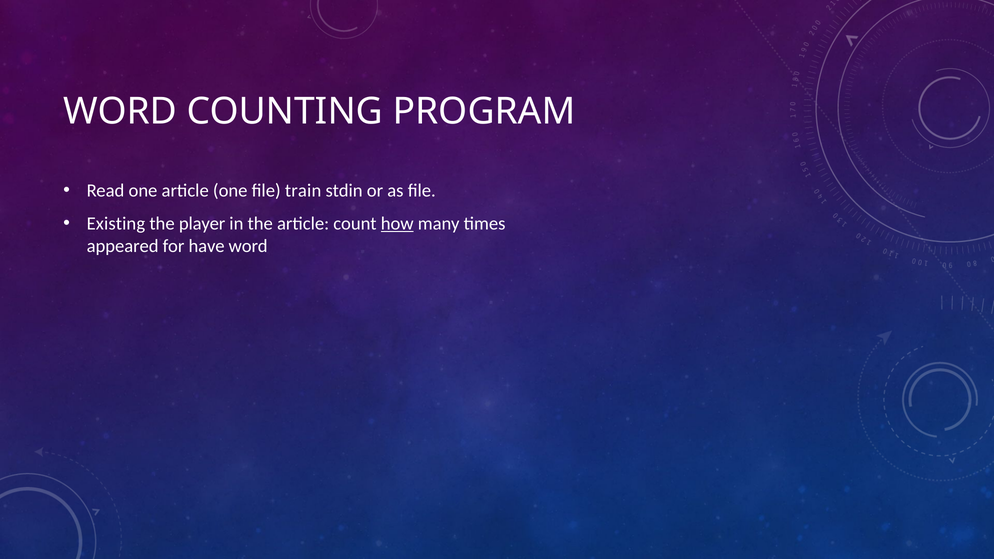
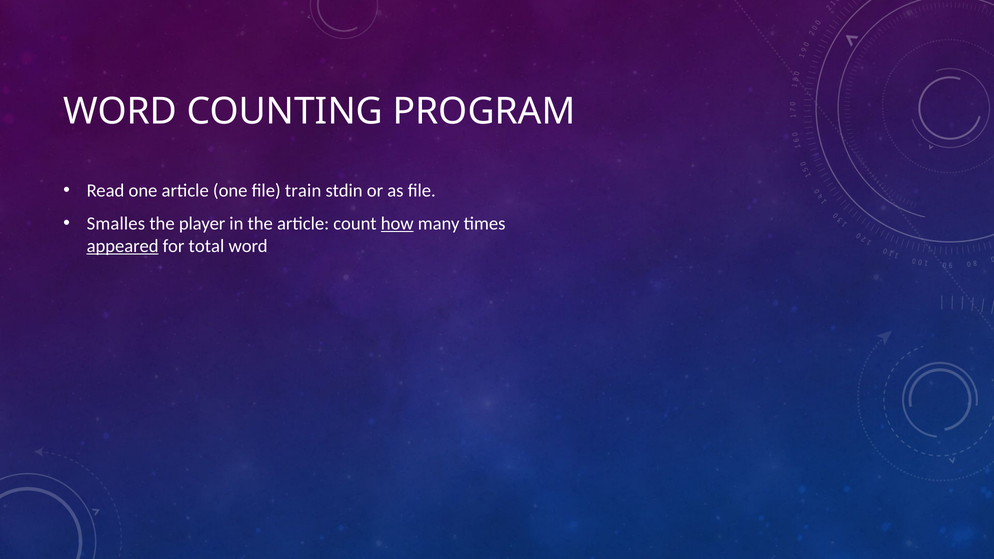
Existing: Existing -> Smalles
appeared underline: none -> present
have: have -> total
